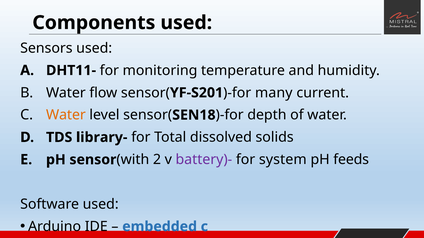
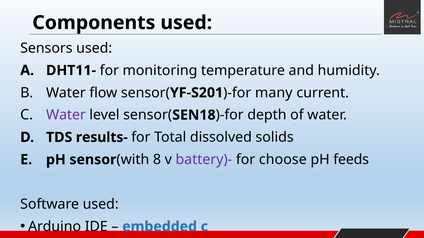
Water at (66, 115) colour: orange -> purple
library-: library- -> results-
2: 2 -> 8
system: system -> choose
